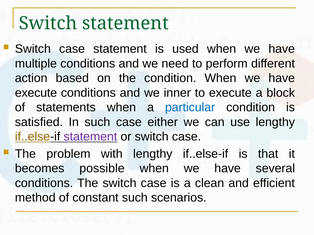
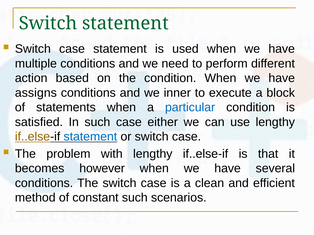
execute at (36, 93): execute -> assigns
statement at (90, 137) colour: purple -> blue
possible: possible -> however
